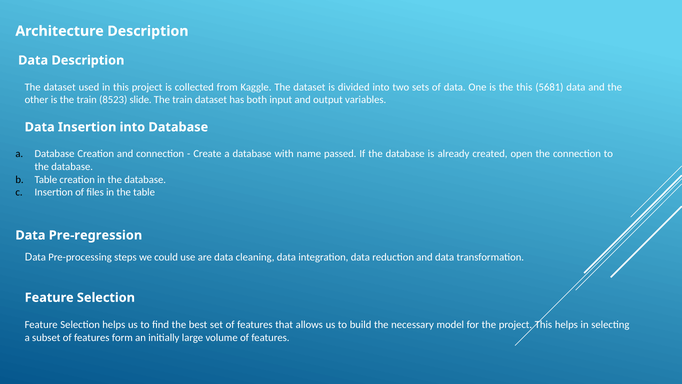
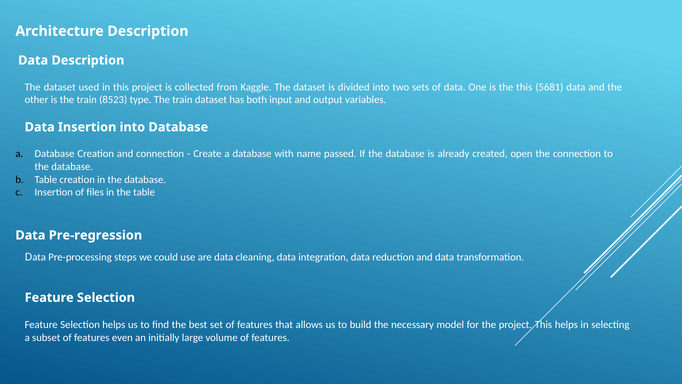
slide: slide -> type
form: form -> even
